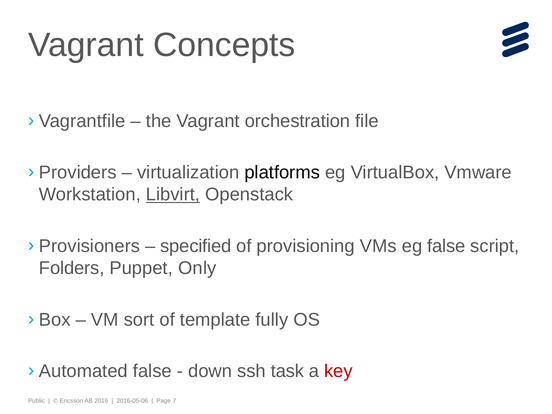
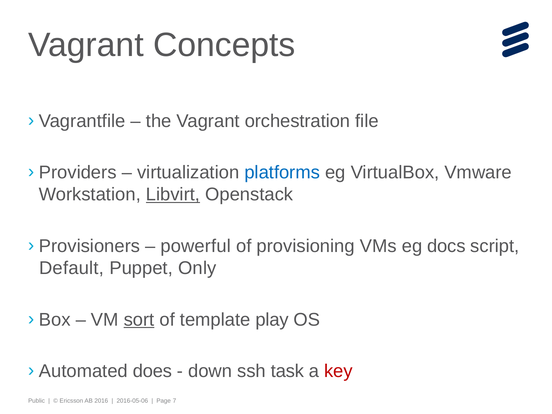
platforms colour: black -> blue
specified: specified -> powerful
eg false: false -> docs
Folders: Folders -> Default
sort underline: none -> present
fully: fully -> play
false at (152, 371): false -> does
